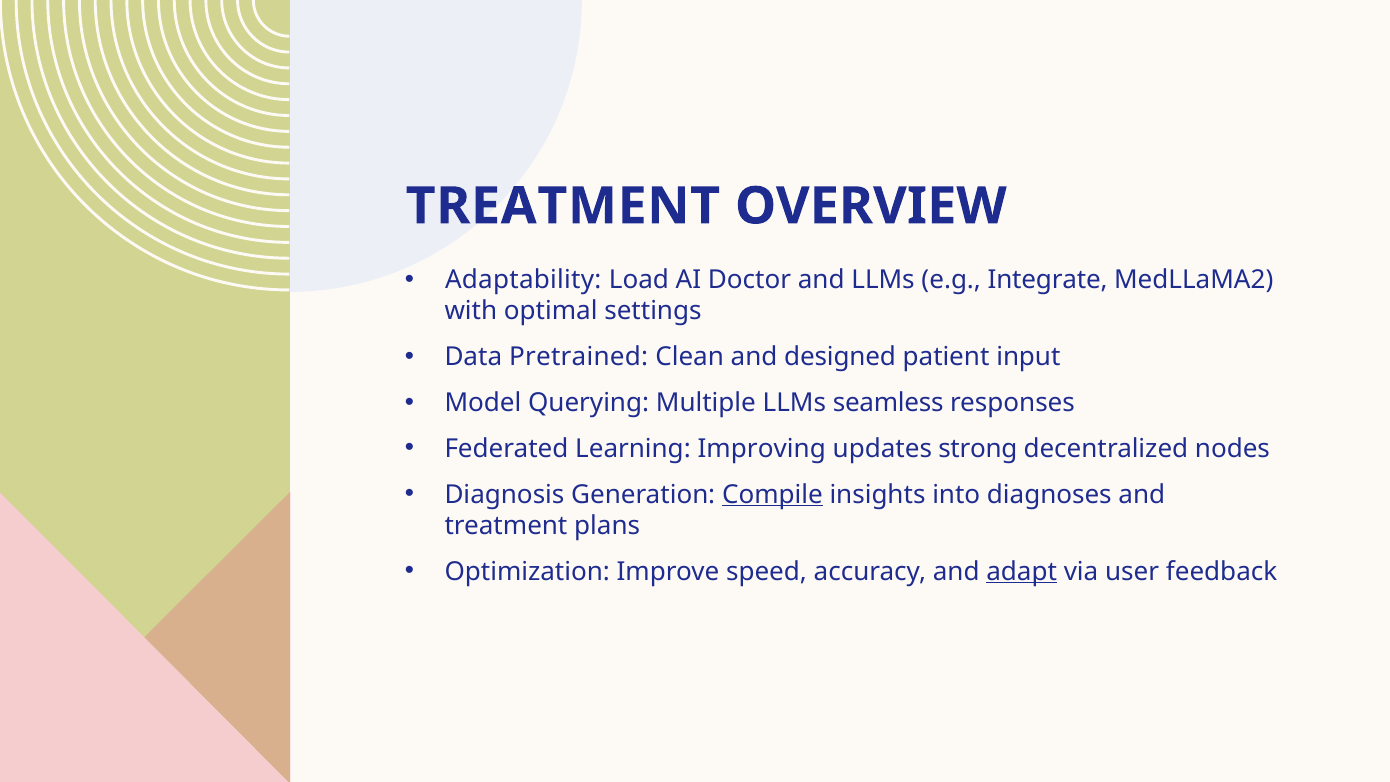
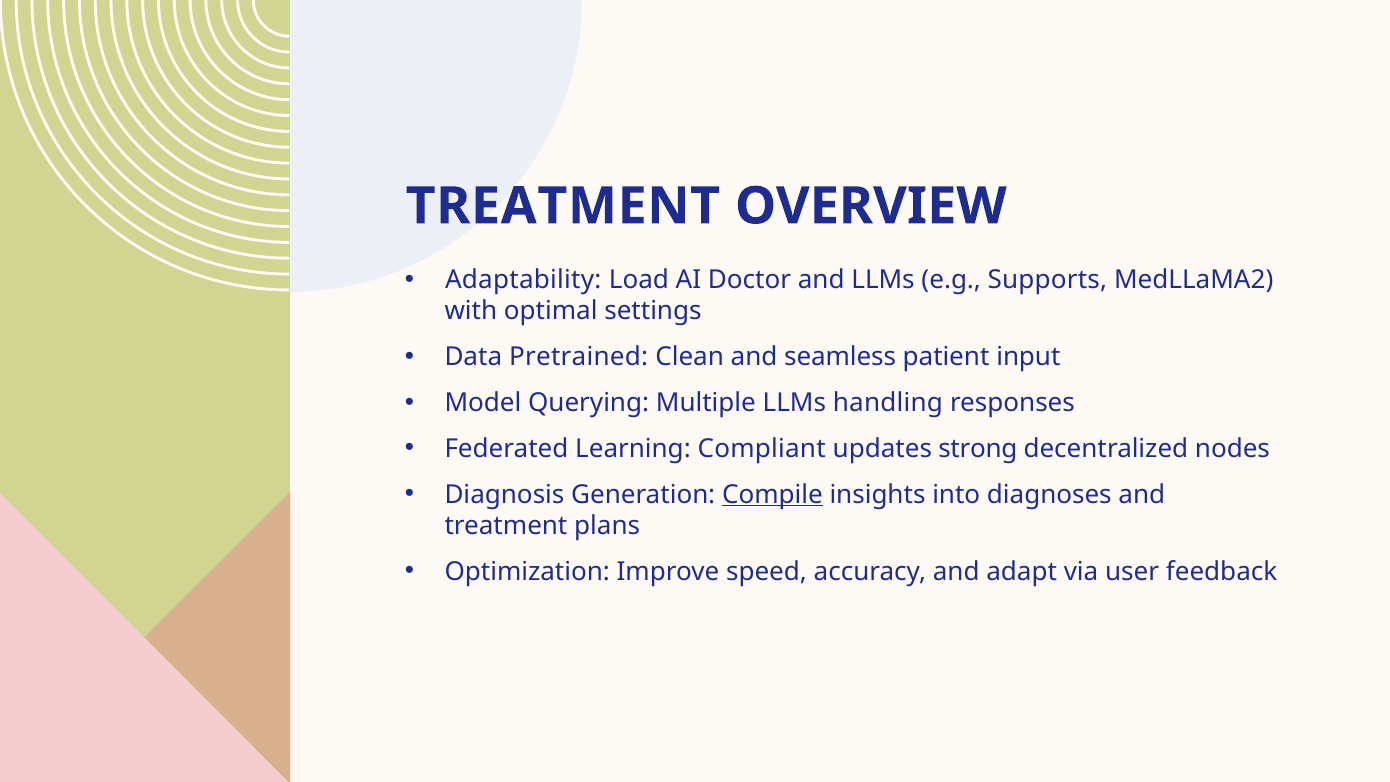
Integrate: Integrate -> Supports
designed: designed -> seamless
seamless: seamless -> handling
Improving: Improving -> Compliant
adapt underline: present -> none
